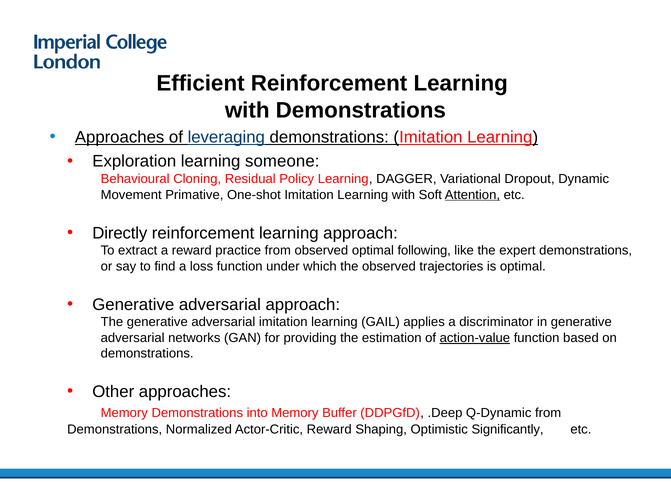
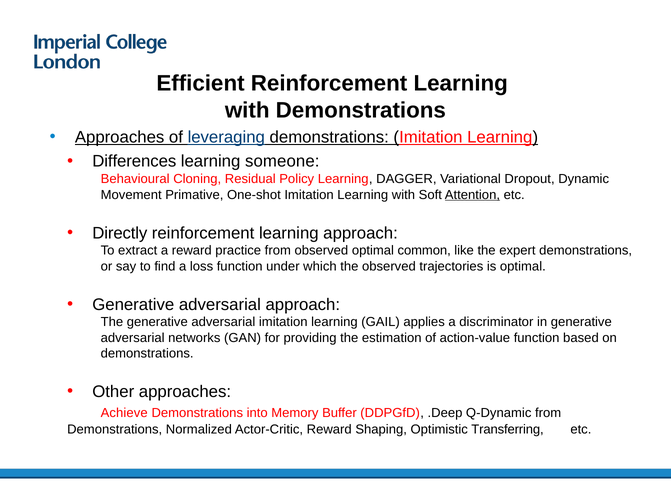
Exploration: Exploration -> Differences
following: following -> common
action-value underline: present -> none
Memory at (124, 413): Memory -> Achieve
Significantly: Significantly -> Transferring
